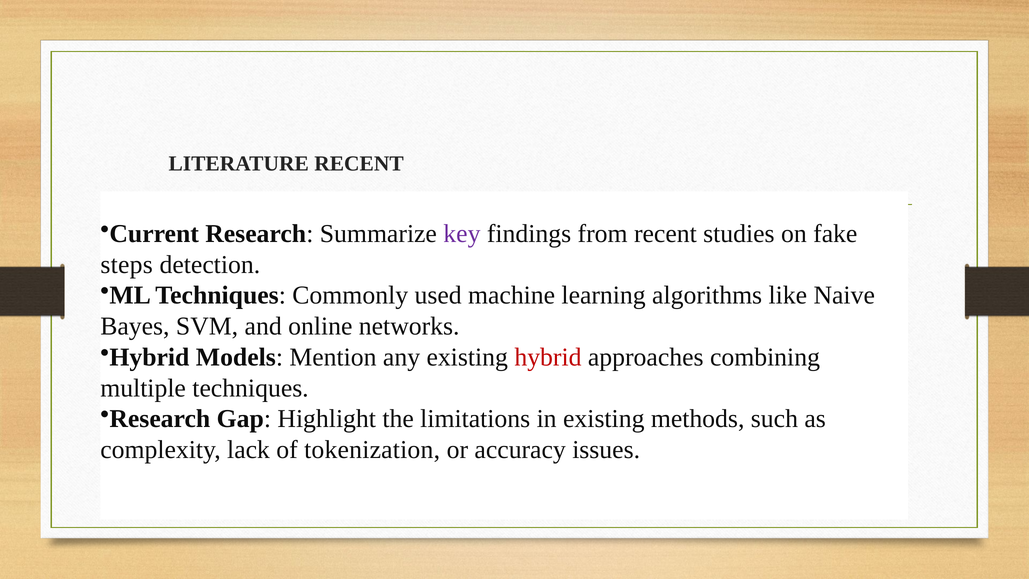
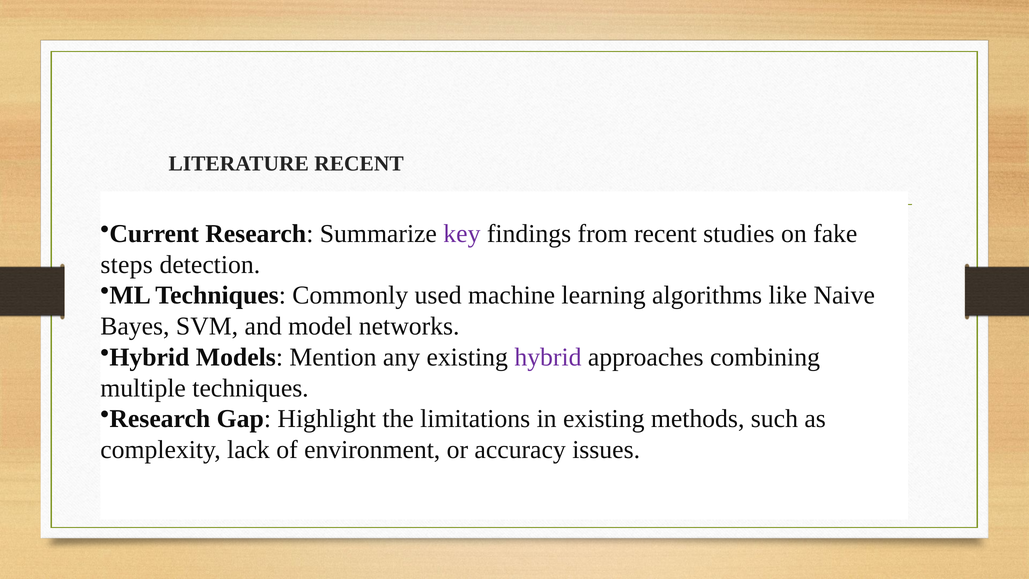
online: online -> model
hybrid at (548, 357) colour: red -> purple
tokenization: tokenization -> environment
